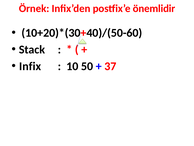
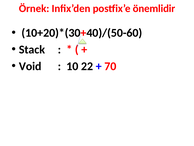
Infix: Infix -> Void
50: 50 -> 22
37: 37 -> 70
